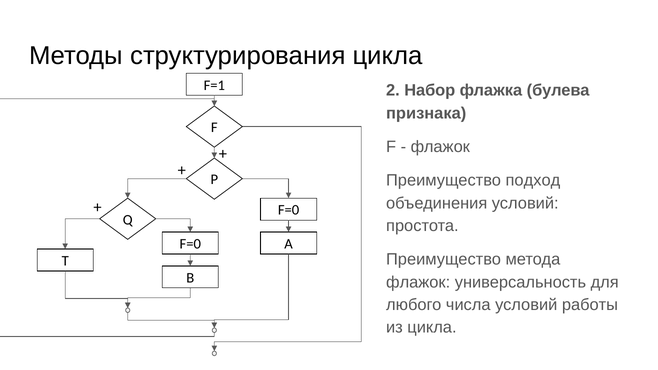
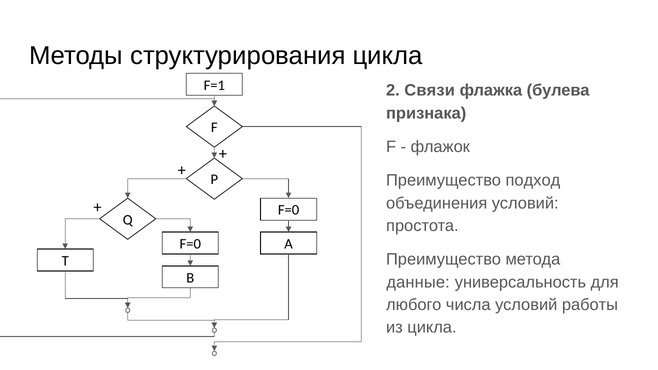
Набор: Набор -> Связи
флажок at (418, 282): флажок -> данные
